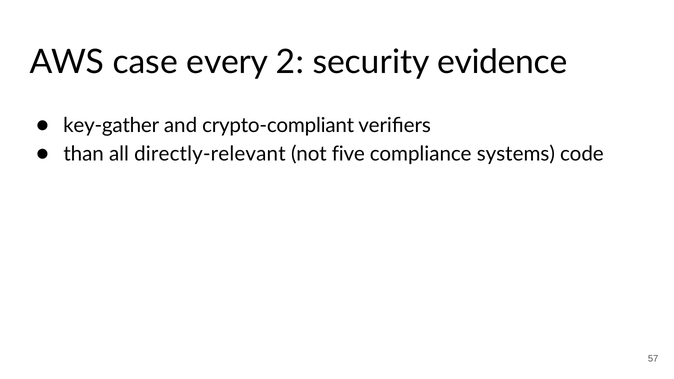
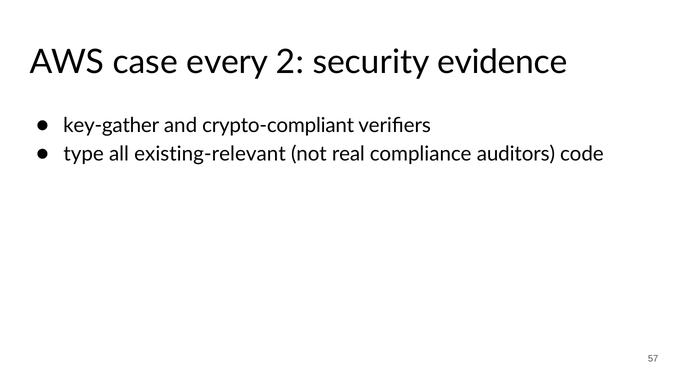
than: than -> type
directly-relevant: directly-relevant -> existing-relevant
five: five -> real
systems: systems -> auditors
